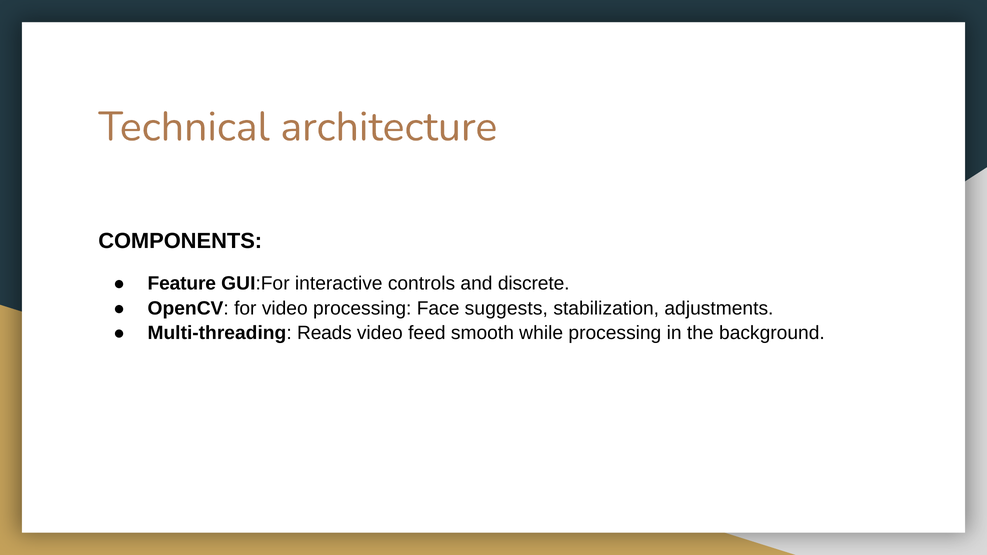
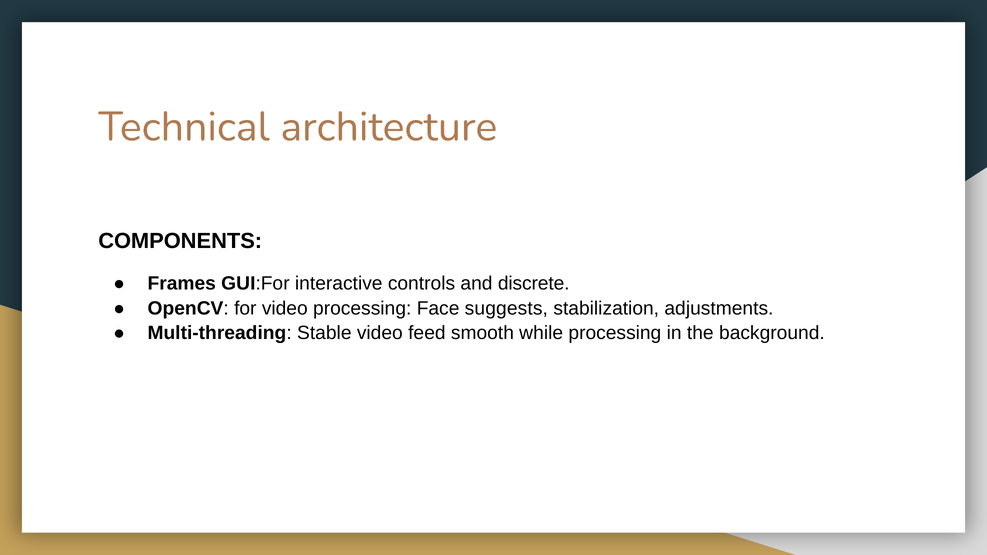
Feature: Feature -> Frames
Reads: Reads -> Stable
